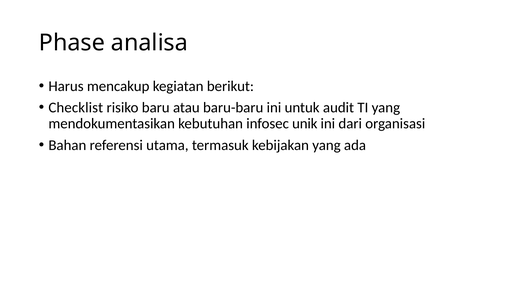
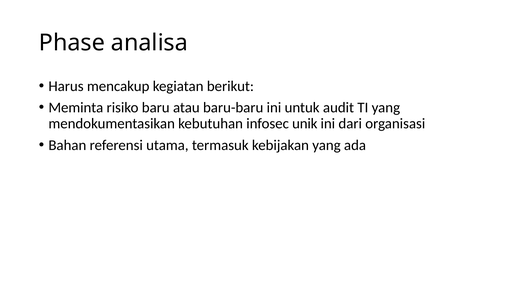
Checklist: Checklist -> Meminta
